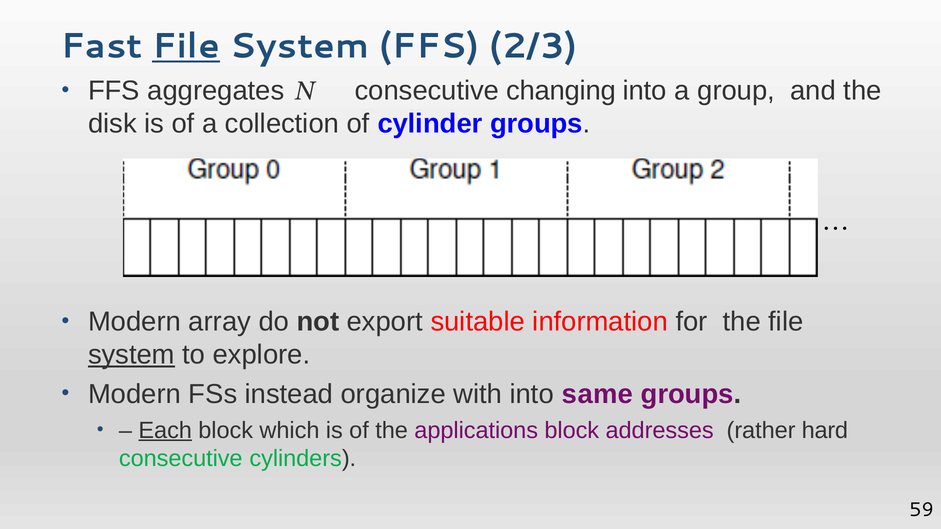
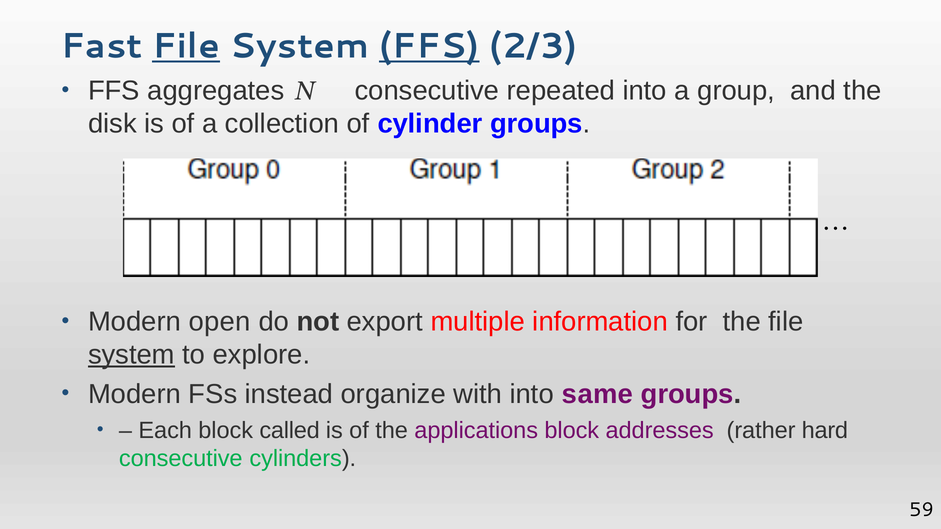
FFS at (429, 46) underline: none -> present
changing: changing -> repeated
array: array -> open
suitable: suitable -> multiple
Each underline: present -> none
which: which -> called
